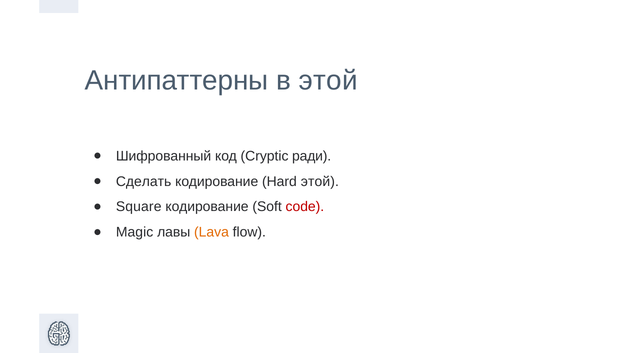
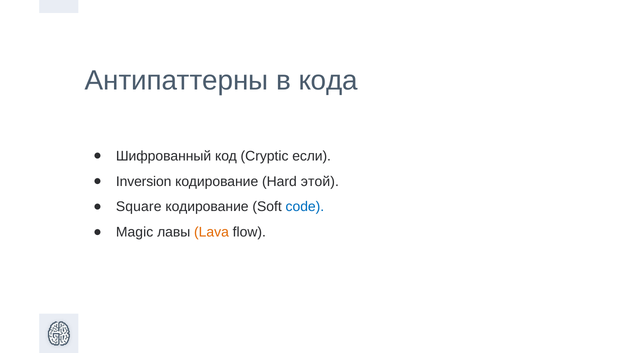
в этой: этой -> кода
ради: ради -> если
Сделать: Сделать -> Inversion
code colour: red -> blue
